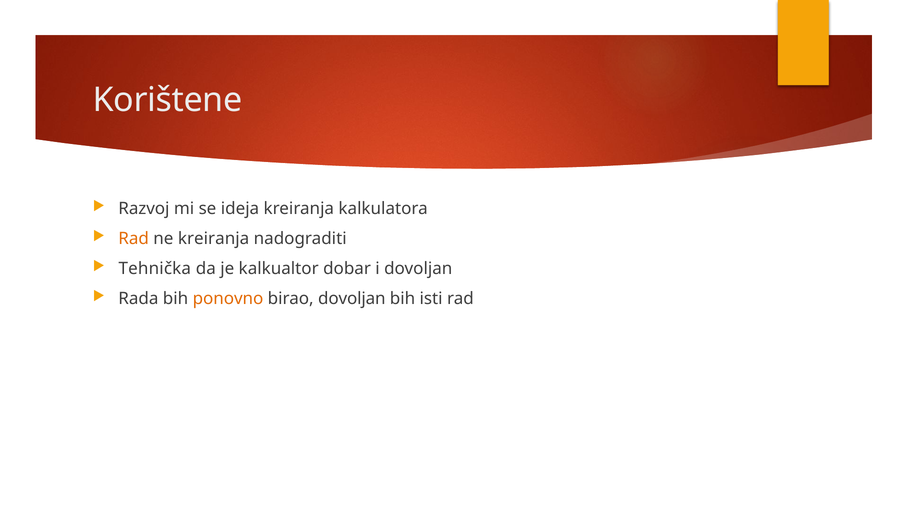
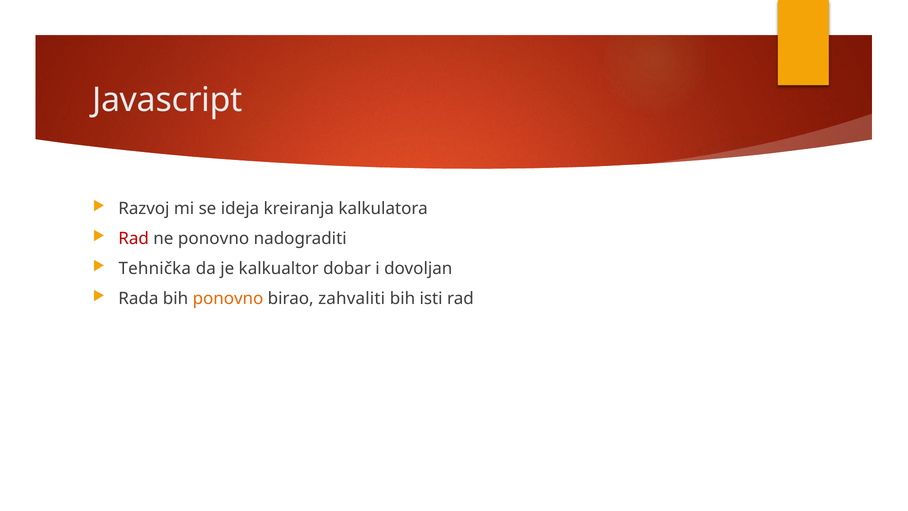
Korištene: Korištene -> Javascript
Rad at (134, 239) colour: orange -> red
ne kreiranja: kreiranja -> ponovno
birao dovoljan: dovoljan -> zahvaliti
